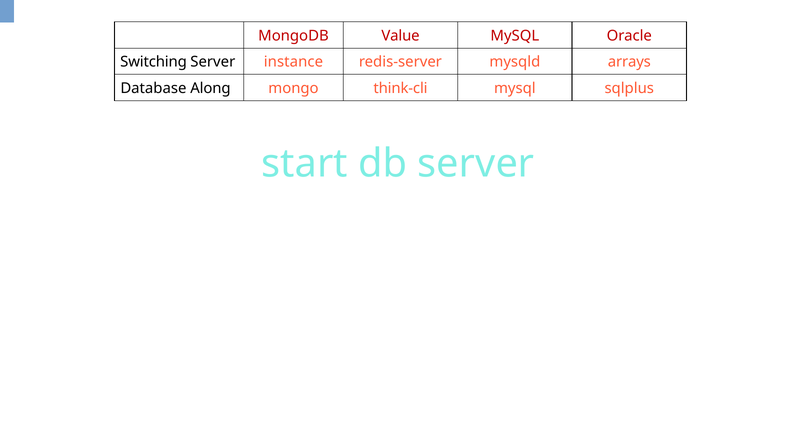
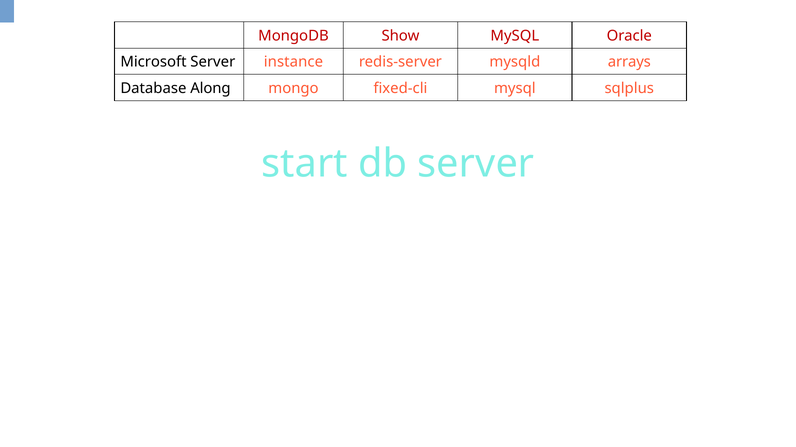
Value: Value -> Show
Switching: Switching -> Microsoft
think-cli: think-cli -> fixed-cli
